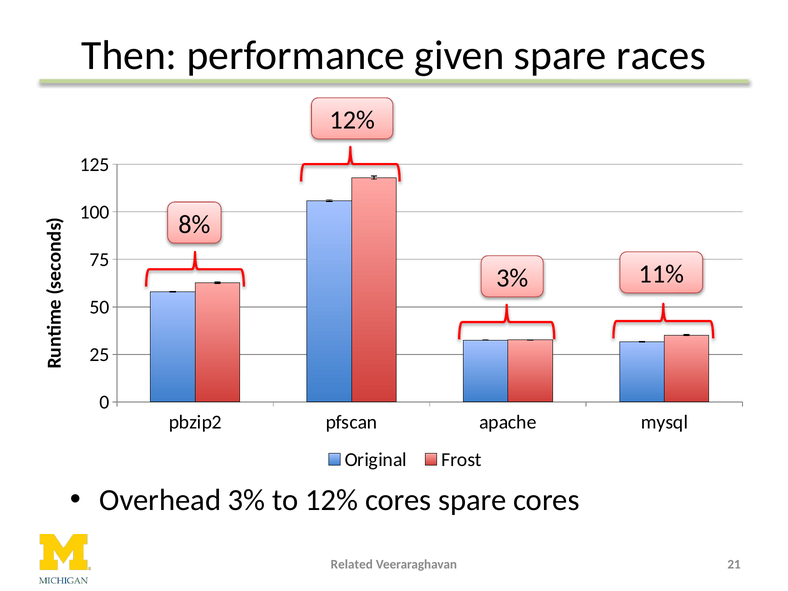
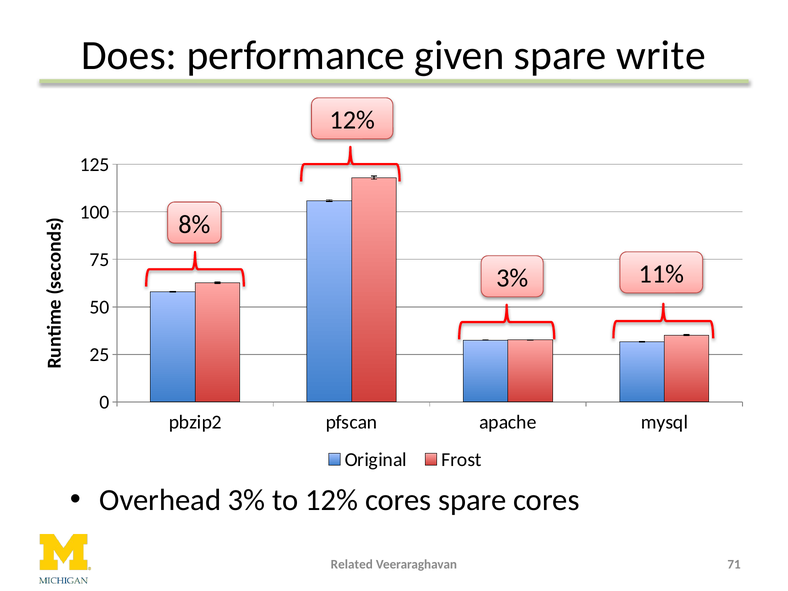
Then: Then -> Does
races: races -> write
21: 21 -> 71
